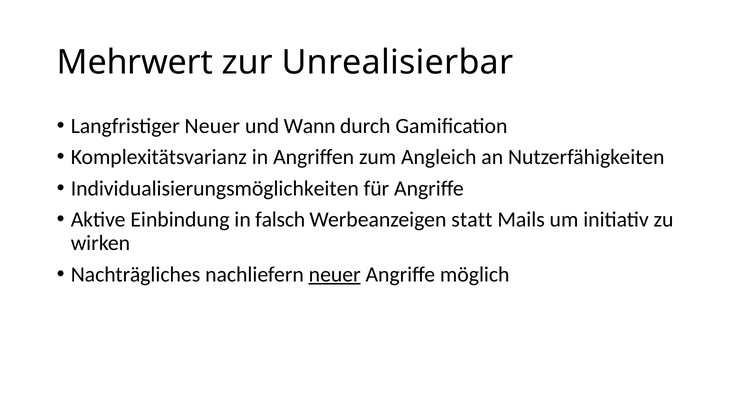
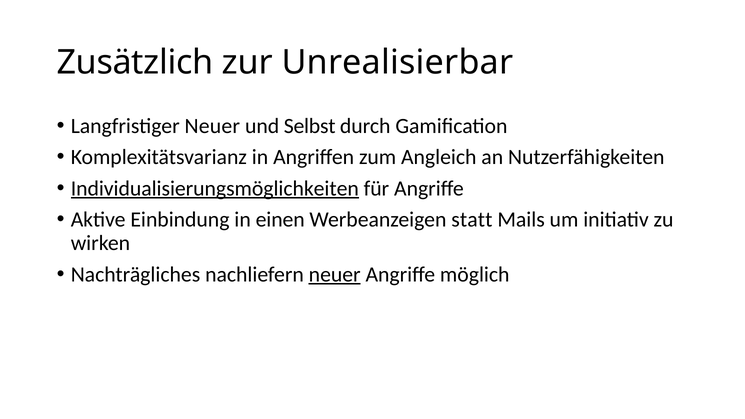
Mehrwert: Mehrwert -> Zusätzlich
Wann: Wann -> Selbst
Individualisierungsmöglichkeiten underline: none -> present
falsch: falsch -> einen
